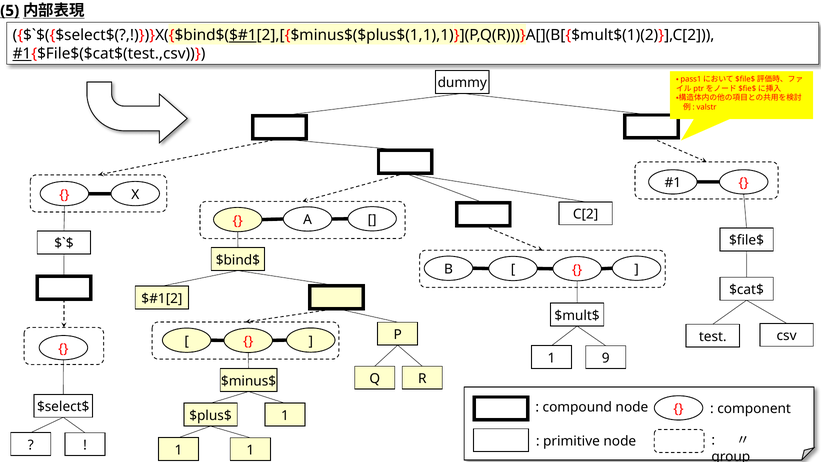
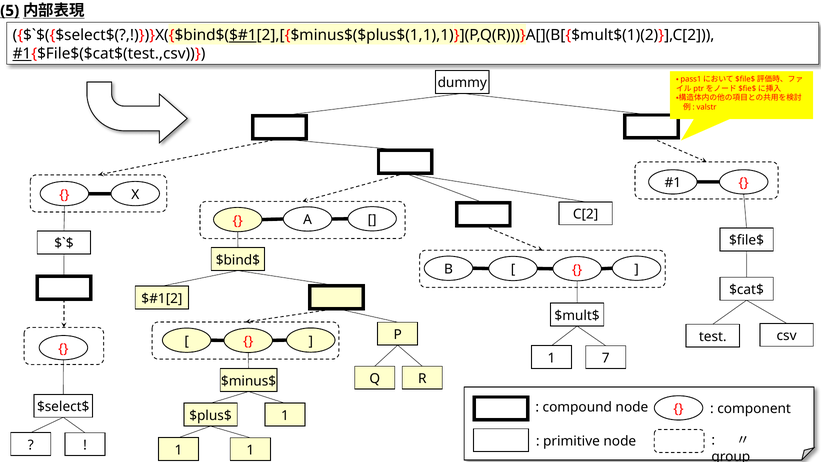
9: 9 -> 7
